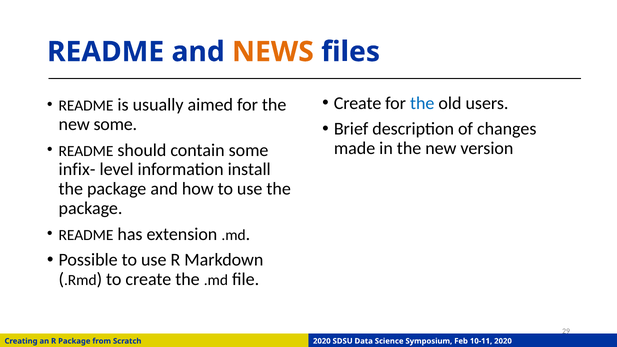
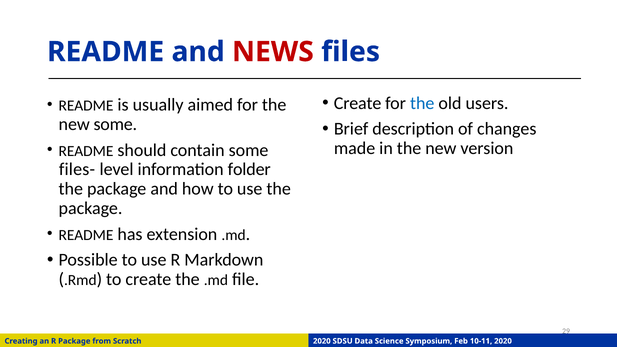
NEWS colour: orange -> red
infix-: infix- -> files-
install: install -> folder
